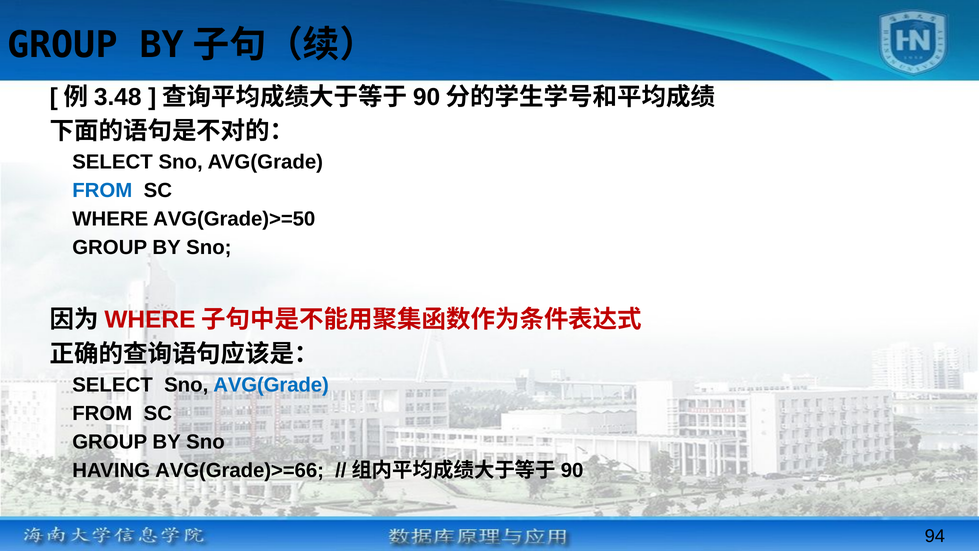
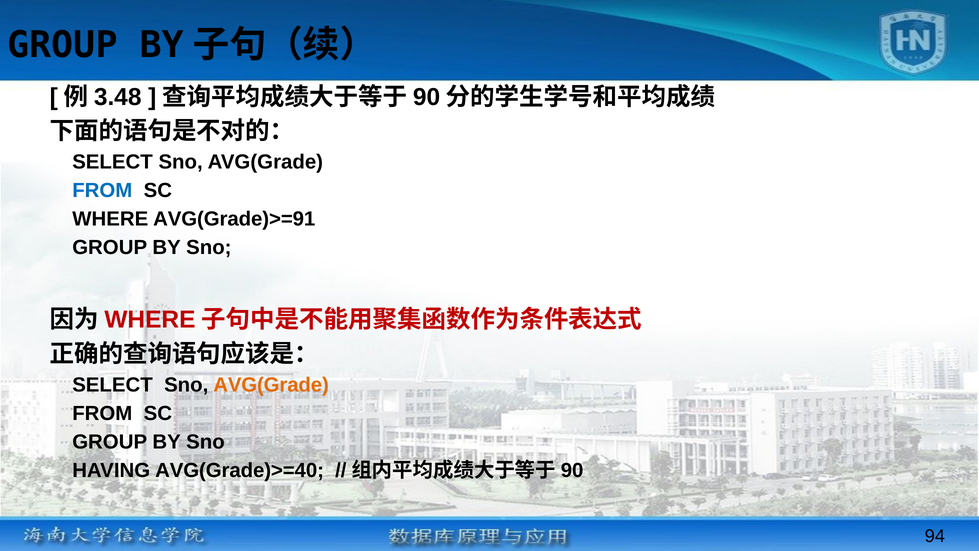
AVG(Grade)>=50: AVG(Grade)>=50 -> AVG(Grade)>=91
AVG(Grade at (271, 385) colour: blue -> orange
AVG(Grade)>=66: AVG(Grade)>=66 -> AVG(Grade)>=40
